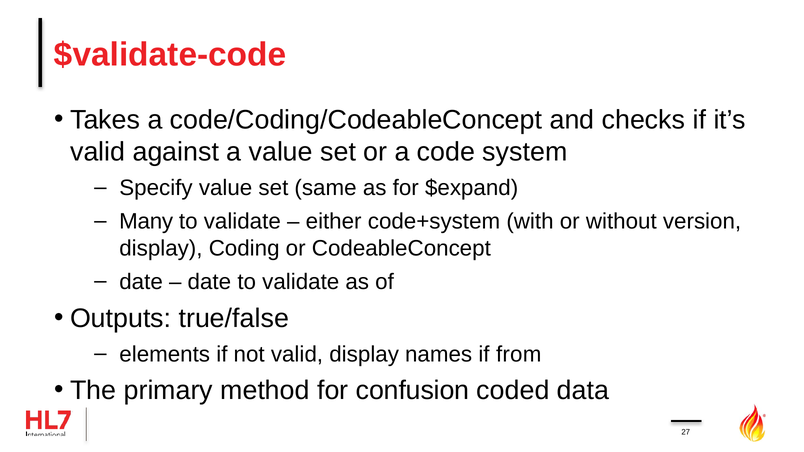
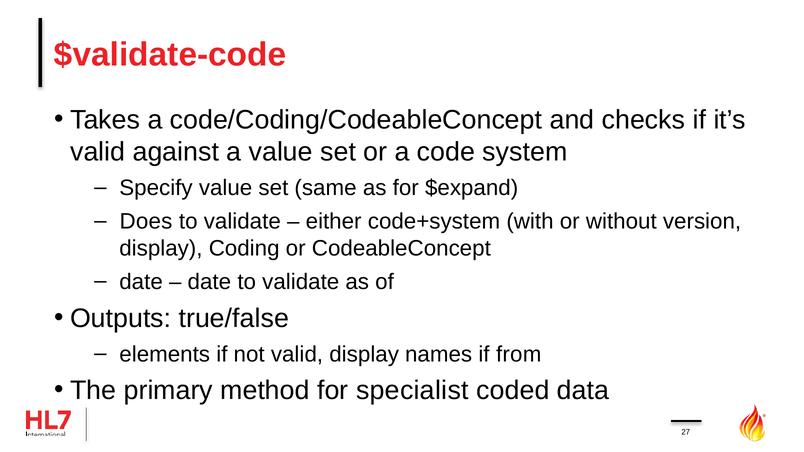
Many: Many -> Does
confusion: confusion -> specialist
